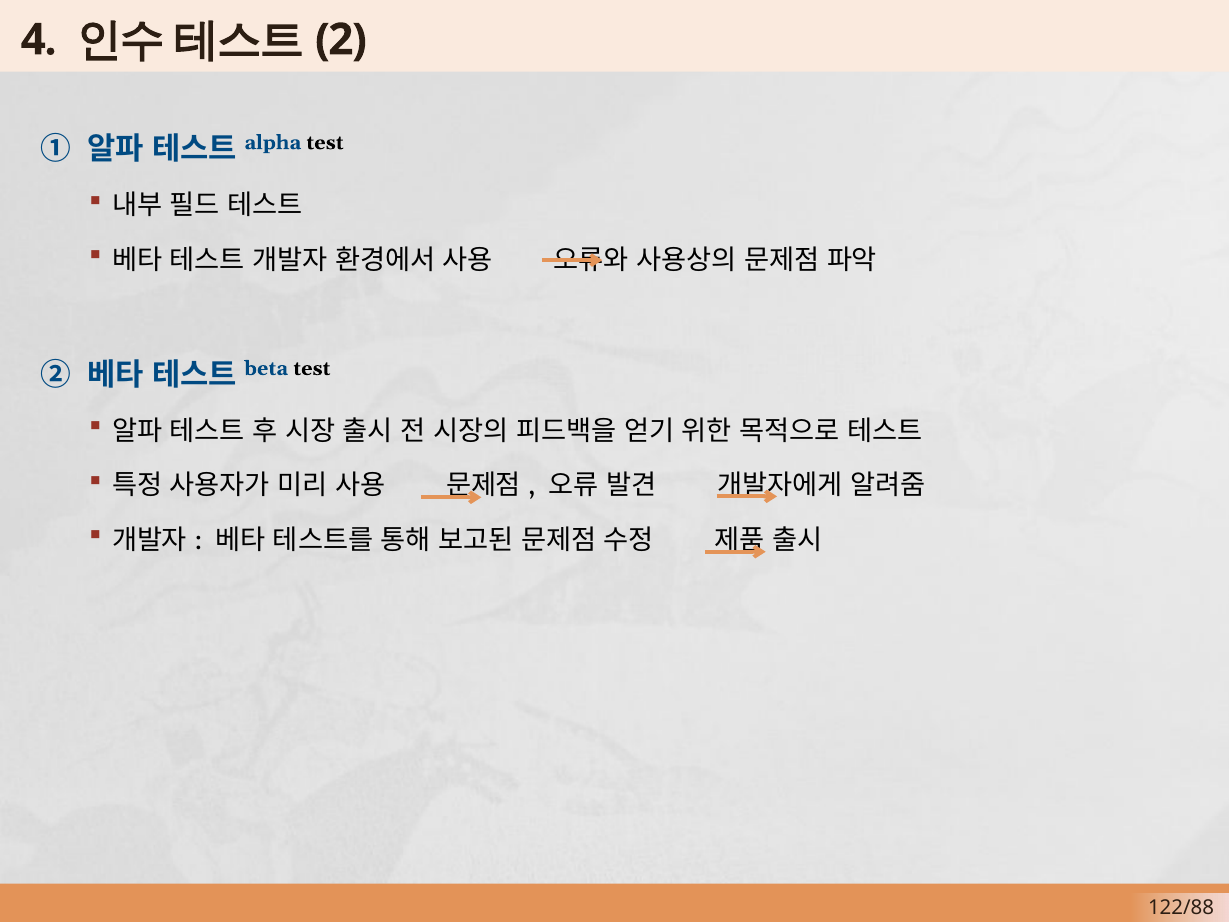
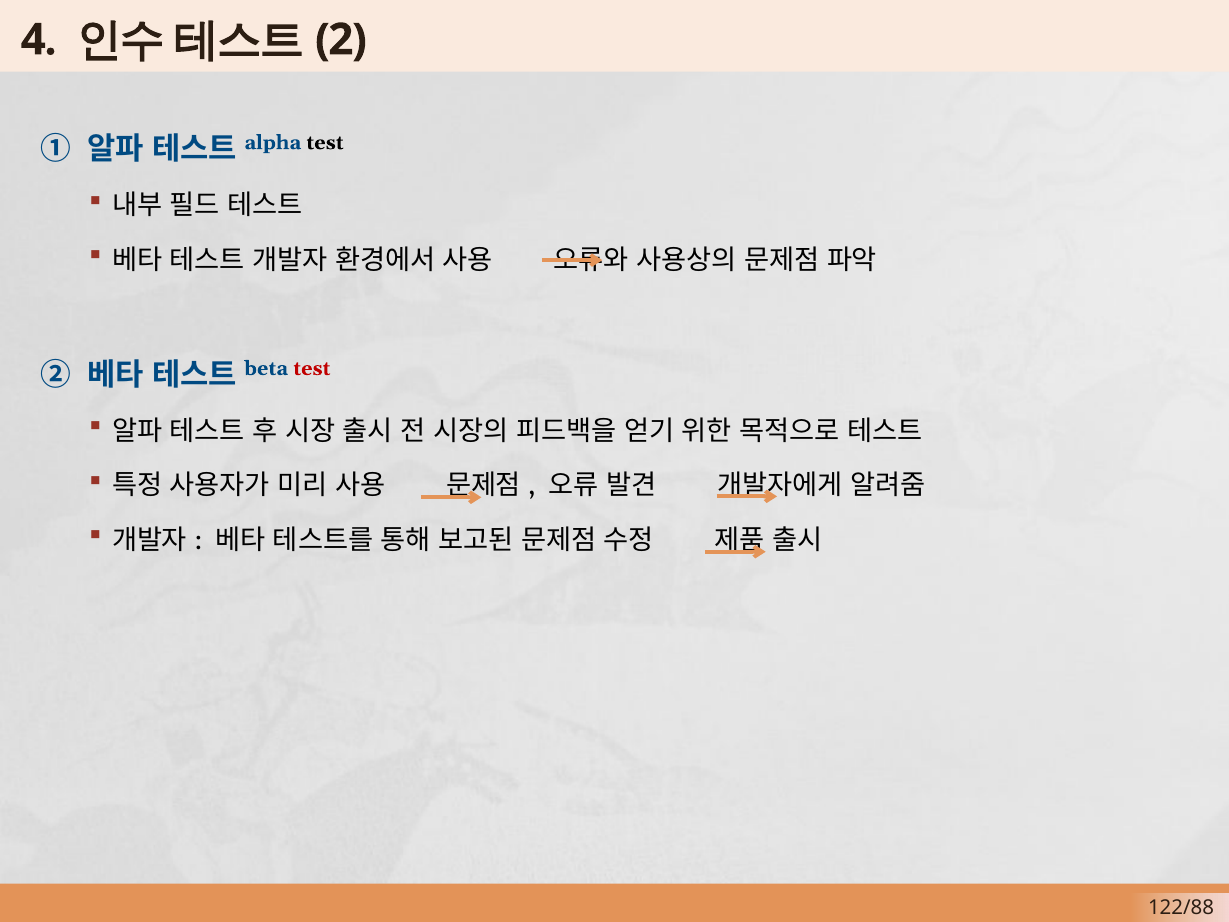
test at (312, 368) colour: black -> red
